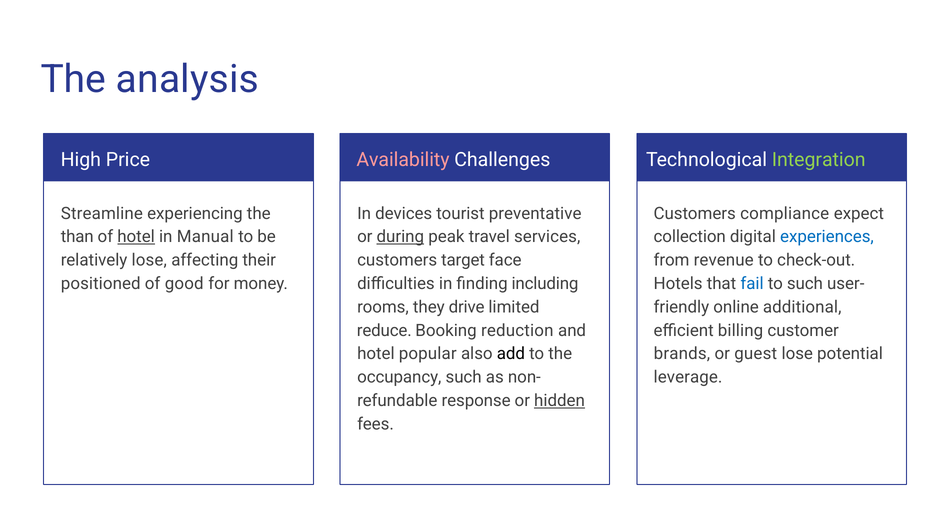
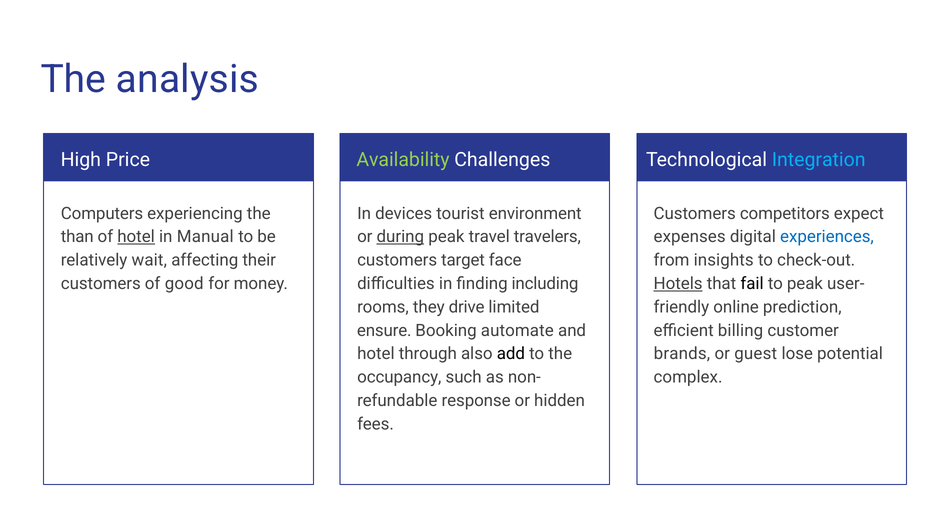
Availability colour: pink -> light green
Integration colour: light green -> light blue
Streamline: Streamline -> Computers
preventative: preventative -> environment
compliance: compliance -> competitors
services: services -> travelers
collection: collection -> expenses
relatively lose: lose -> wait
revenue: revenue -> insights
positioned at (101, 283): positioned -> customers
Hotels underline: none -> present
fail colour: blue -> black
to such: such -> peak
additional: additional -> prediction
reduce: reduce -> ensure
reduction: reduction -> automate
popular: popular -> through
leverage: leverage -> complex
hidden underline: present -> none
